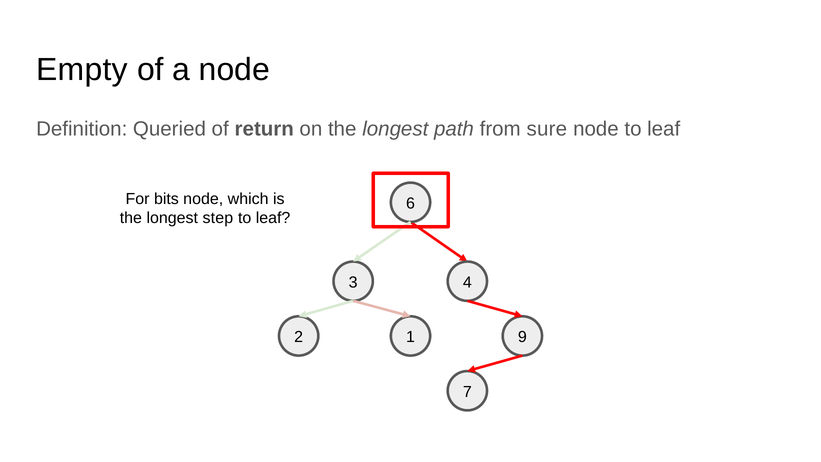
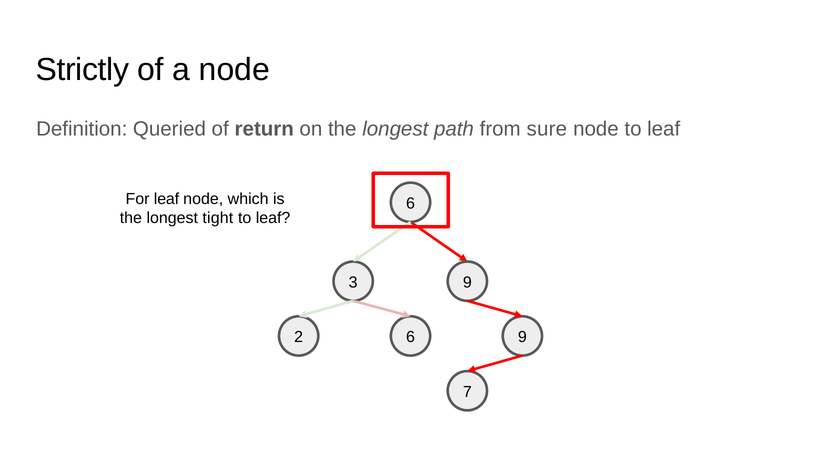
Empty: Empty -> Strictly
For bits: bits -> leaf
step: step -> tight
3 4: 4 -> 9
2 1: 1 -> 6
